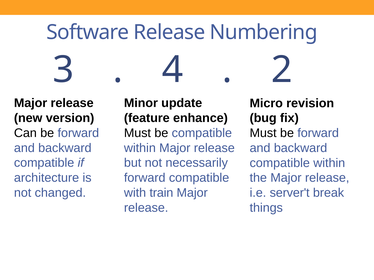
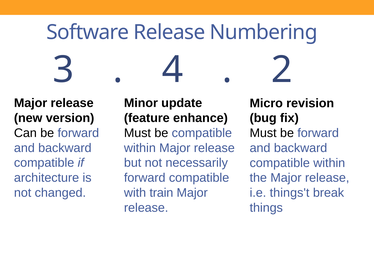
server't: server't -> things't
